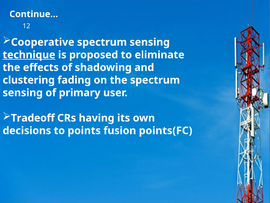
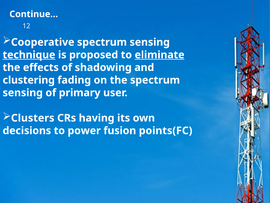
eliminate underline: none -> present
Tradeoff: Tradeoff -> Clusters
points: points -> power
